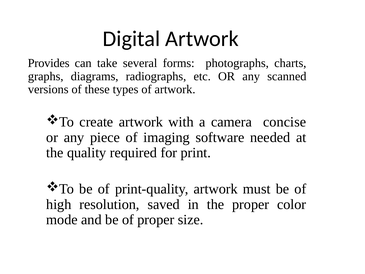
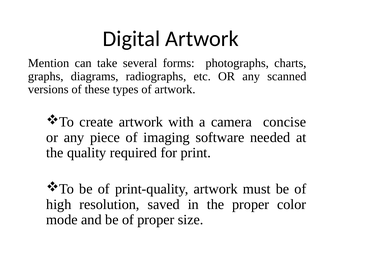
Provides: Provides -> Mention
